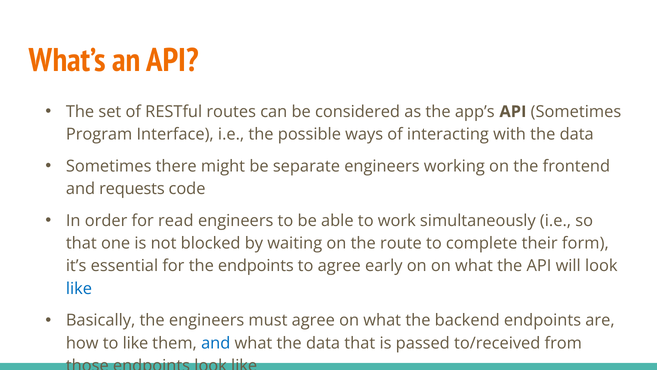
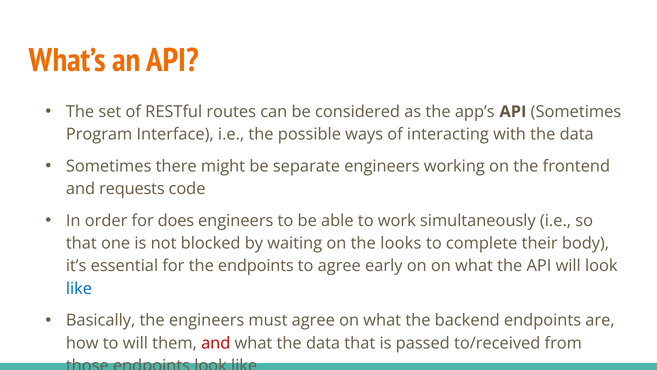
read: read -> does
route: route -> looks
form: form -> body
to like: like -> will
and at (216, 343) colour: blue -> red
